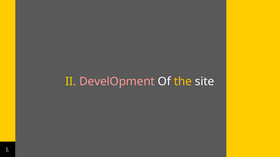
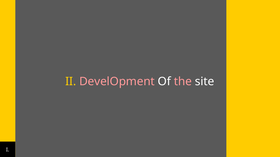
the colour: yellow -> pink
